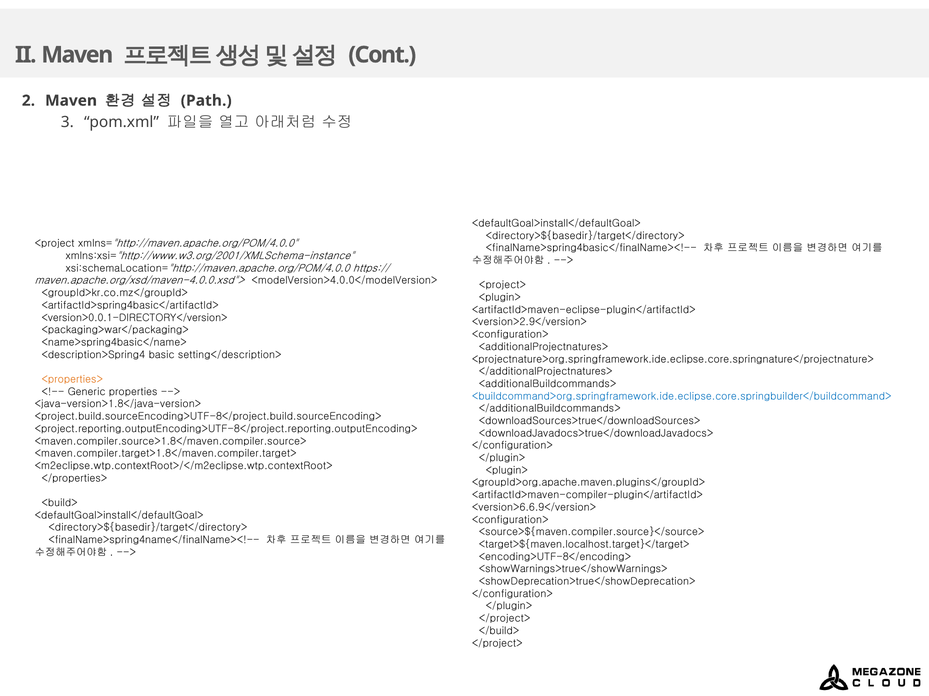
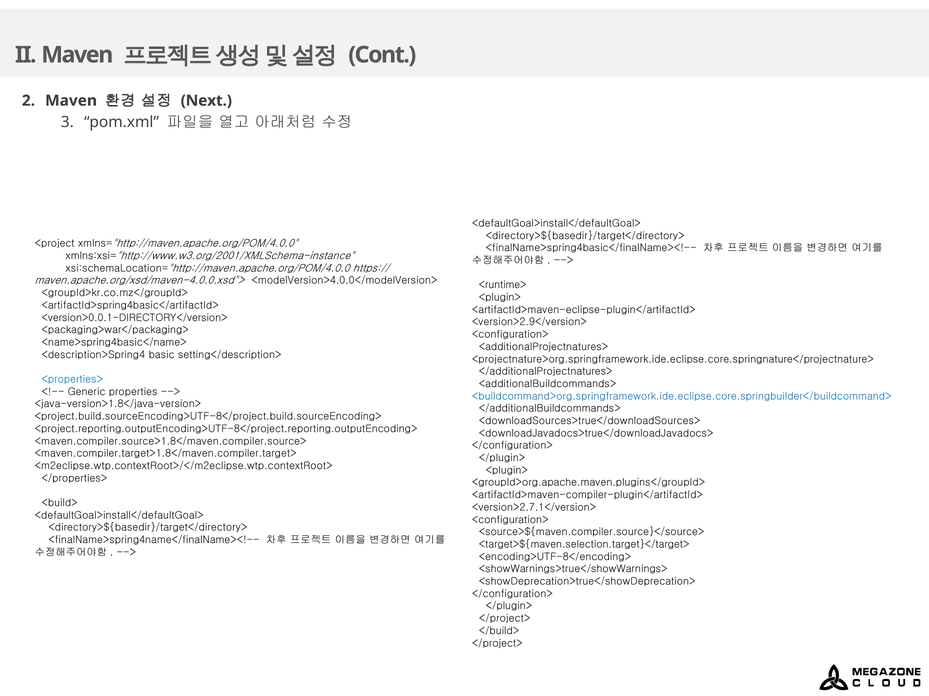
Path: Path -> Next
<project>: <project> -> <runtime>
<properties> colour: orange -> blue
<version>6.6.9</version>: <version>6.6.9</version> -> <version>2.7.1</version>
<target>${maven.localhost.target}</target>: <target>${maven.localhost.target}</target> -> <target>${maven.selection.target}</target>
